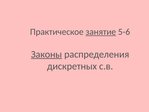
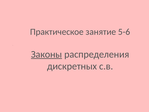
занятие underline: present -> none
